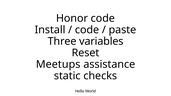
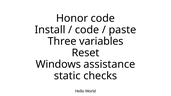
Meetups: Meetups -> Windows
